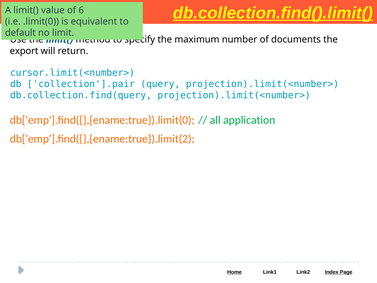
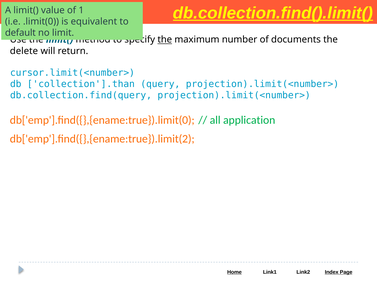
6: 6 -> 1
the at (165, 40) underline: none -> present
export: export -> delete
collection'].pair: collection'].pair -> collection'].than
